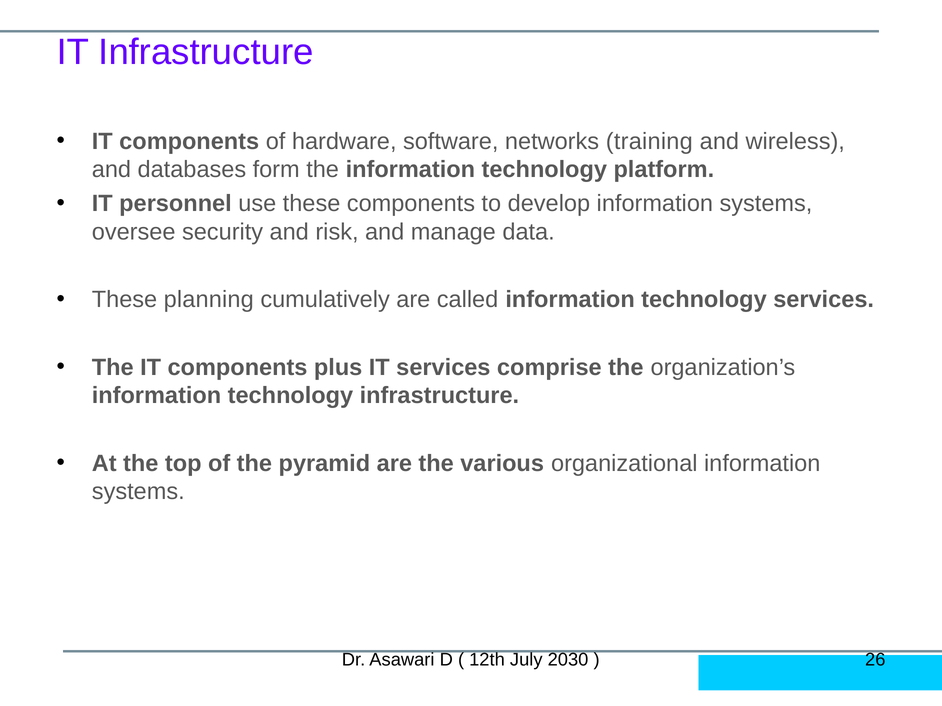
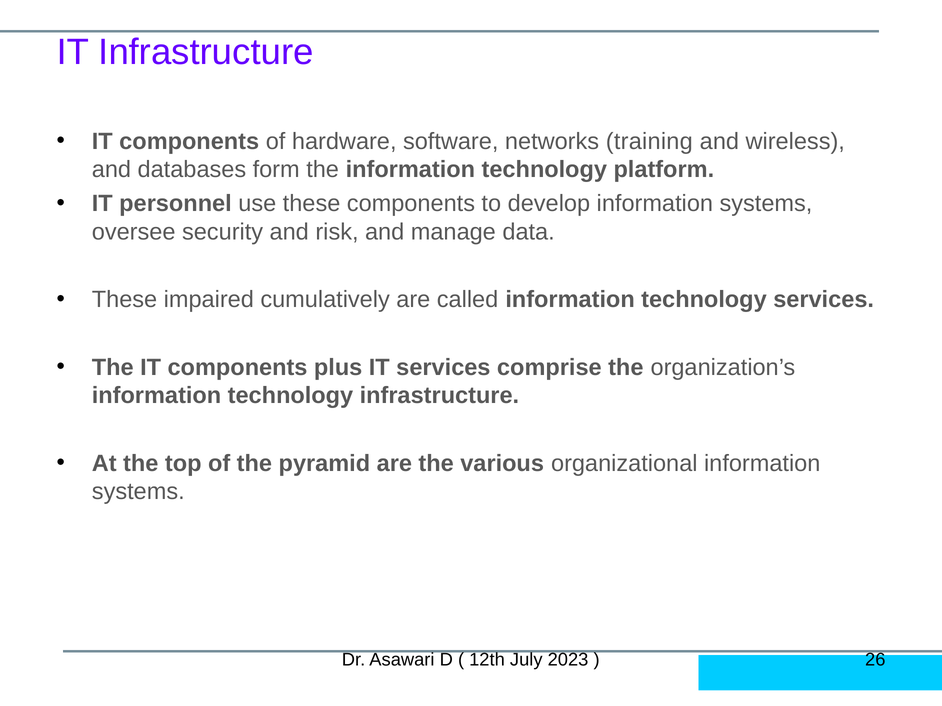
planning: planning -> impaired
2030: 2030 -> 2023
